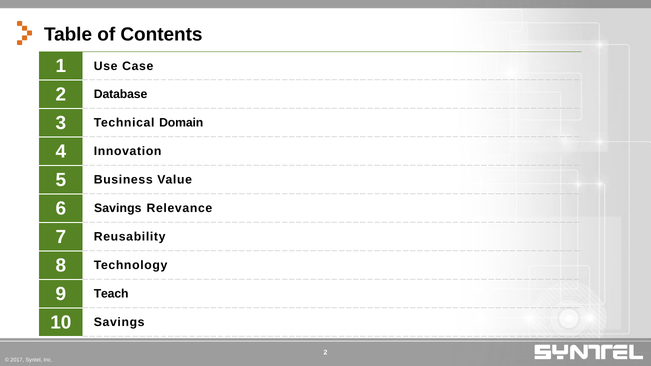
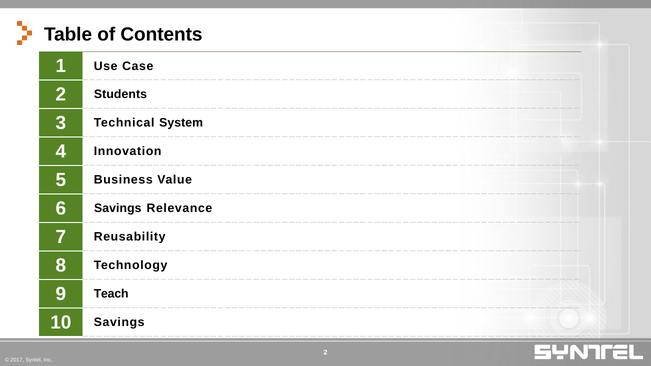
Database: Database -> Students
Domain: Domain -> System
